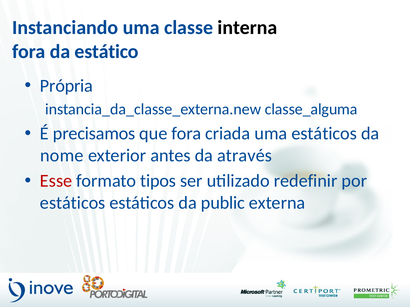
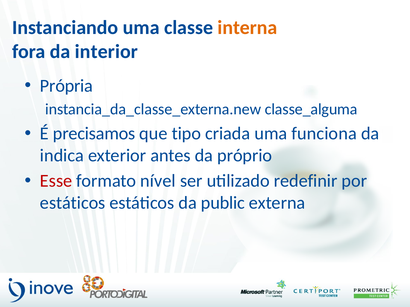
interna colour: black -> orange
estático: estático -> interior
que fora: fora -> tipo
uma estáticos: estáticos -> funciona
nome: nome -> indica
através: através -> próprio
tipos: tipos -> nível
